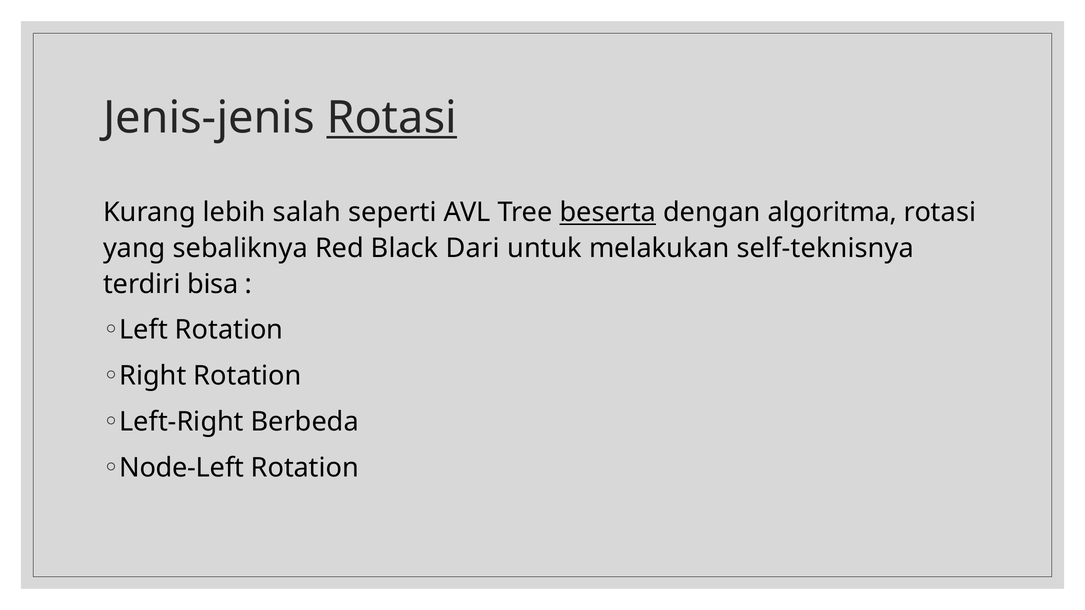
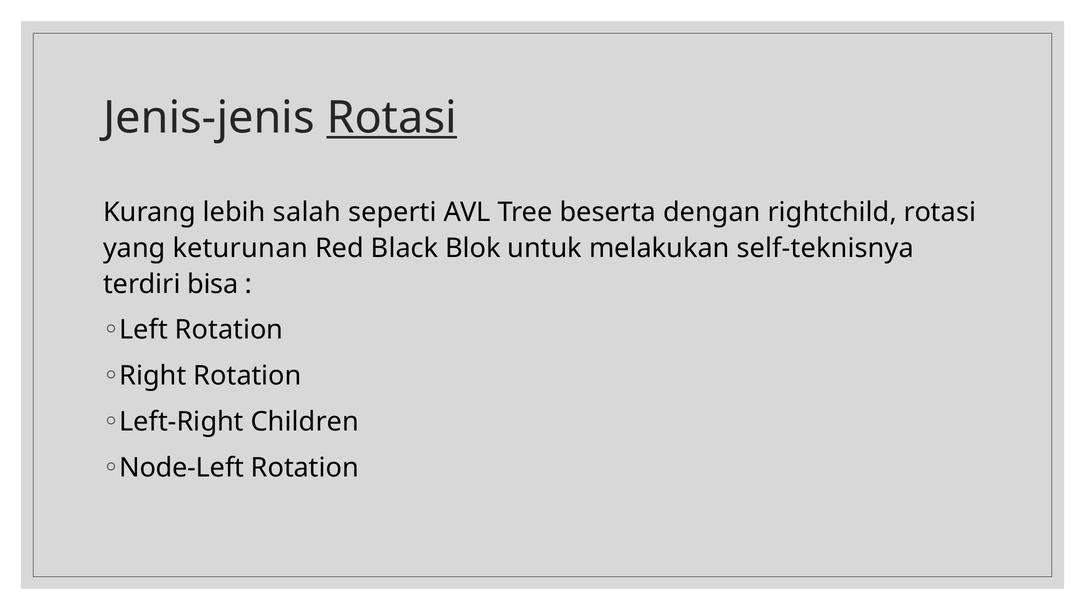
beserta underline: present -> none
algoritma: algoritma -> rightchild
sebaliknya: sebaliknya -> keturunan
Dari: Dari -> Blok
Berbeda: Berbeda -> Children
